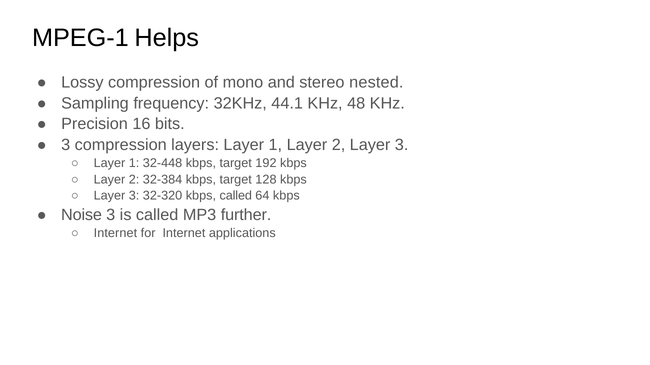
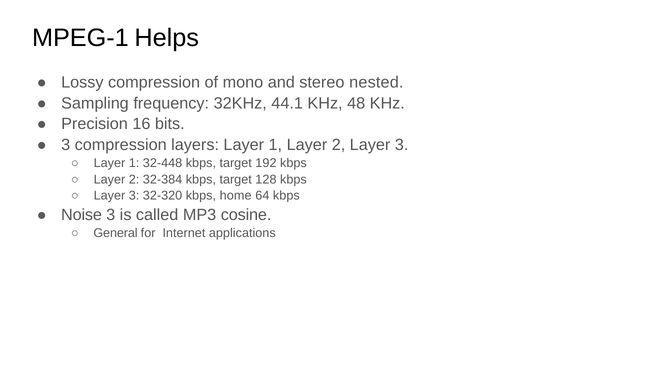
kbps called: called -> home
further: further -> cosine
Internet at (115, 233): Internet -> General
